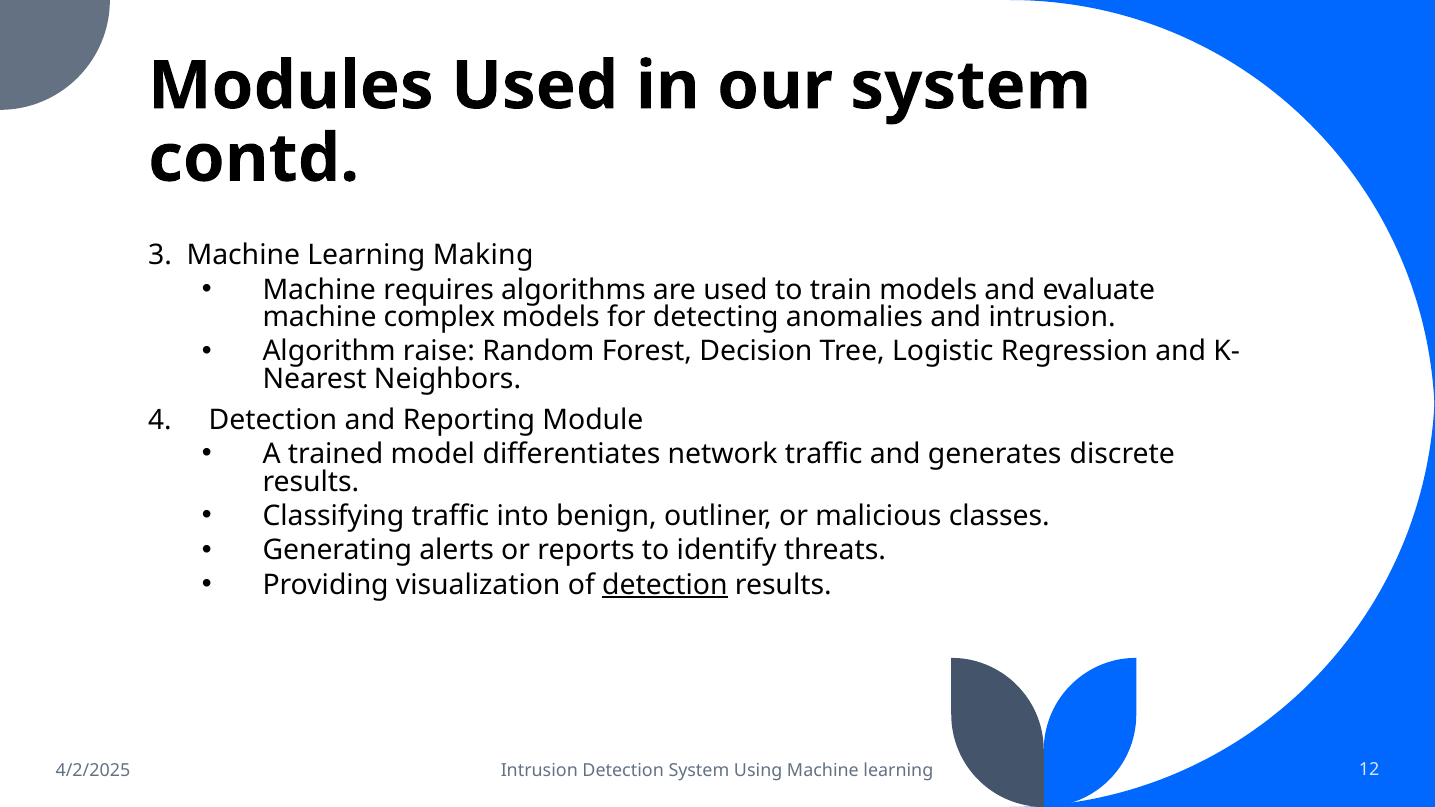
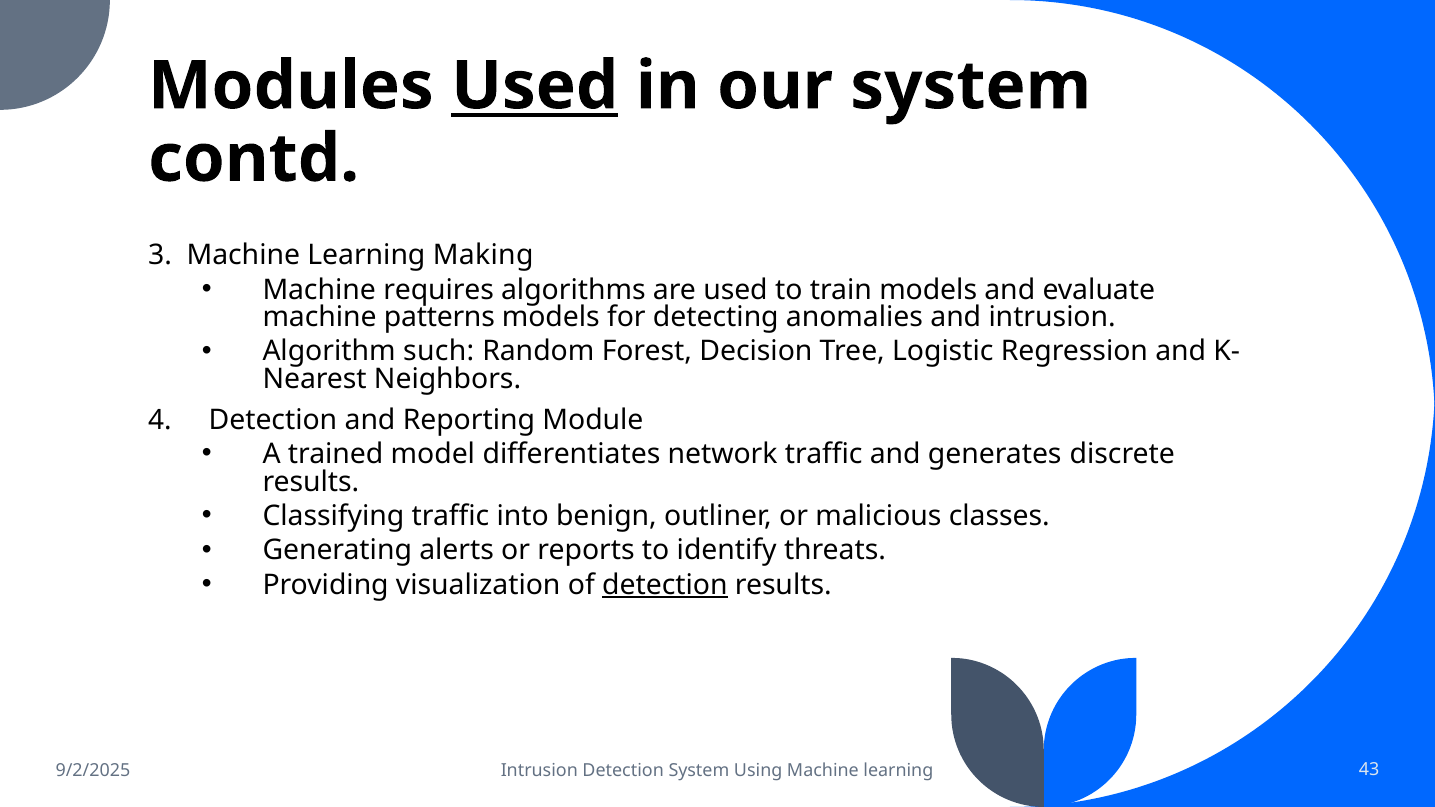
Used at (535, 86) underline: none -> present
complex: complex -> patterns
raise: raise -> such
4/2/2025: 4/2/2025 -> 9/2/2025
12: 12 -> 43
